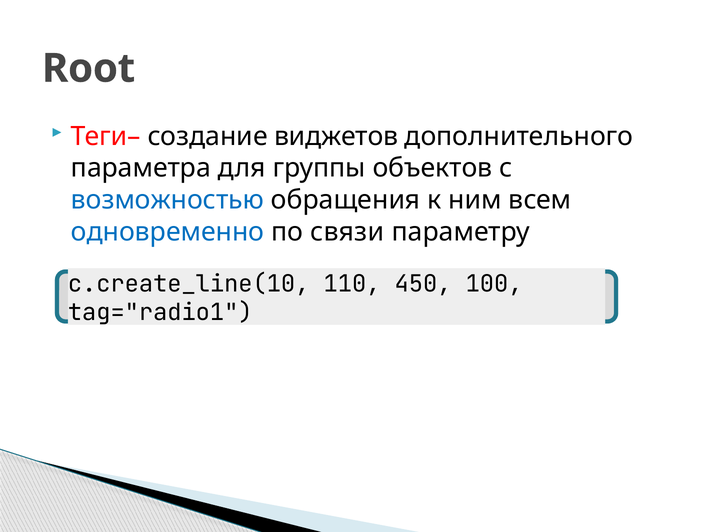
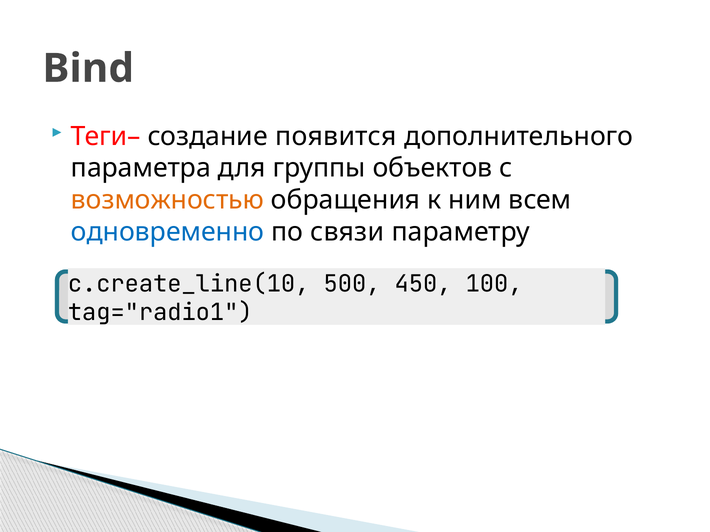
Root: Root -> Bind
виджетов: виджетов -> появится
возможностью colour: blue -> orange
110: 110 -> 500
